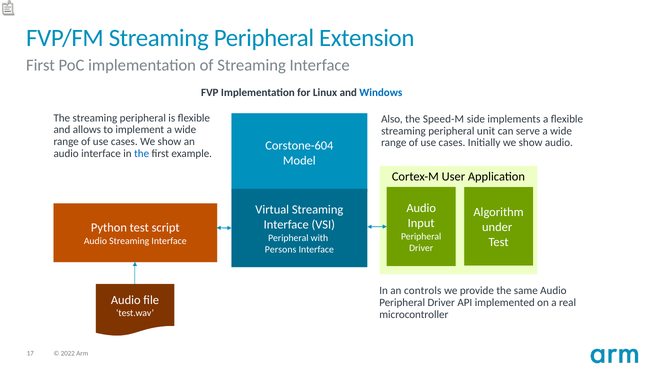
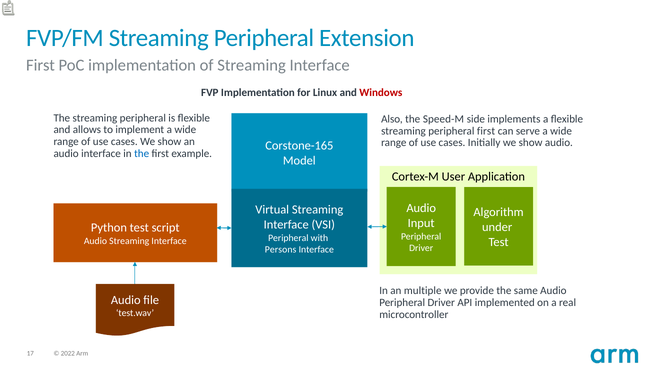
Windows colour: blue -> red
peripheral unit: unit -> first
Corstone-604: Corstone-604 -> Corstone-165
controls: controls -> multiple
